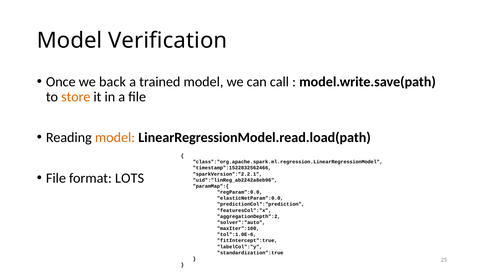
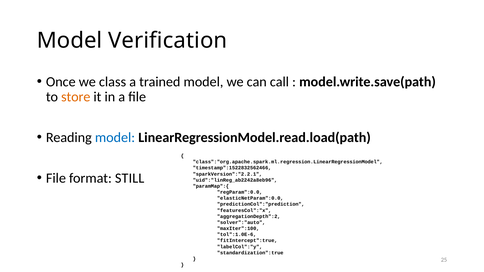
back: back -> class
model at (115, 138) colour: orange -> blue
LOTS: LOTS -> STILL
